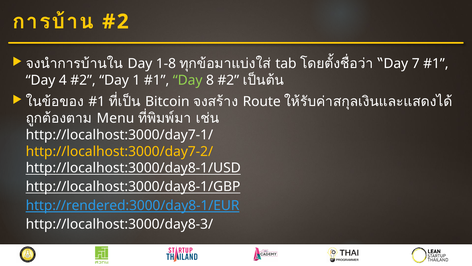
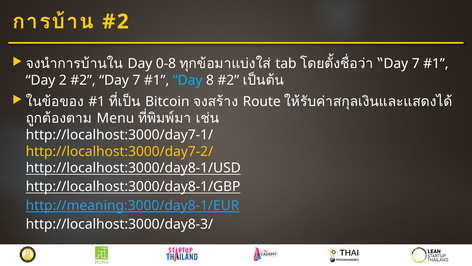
1-8: 1-8 -> 0-8
4: 4 -> 2
1 at (136, 80): 1 -> 7
Day at (188, 80) colour: light green -> light blue
http://rendered:3000/day8-1/EUR: http://rendered:3000/day8-1/EUR -> http://meaning:3000/day8-1/EUR
